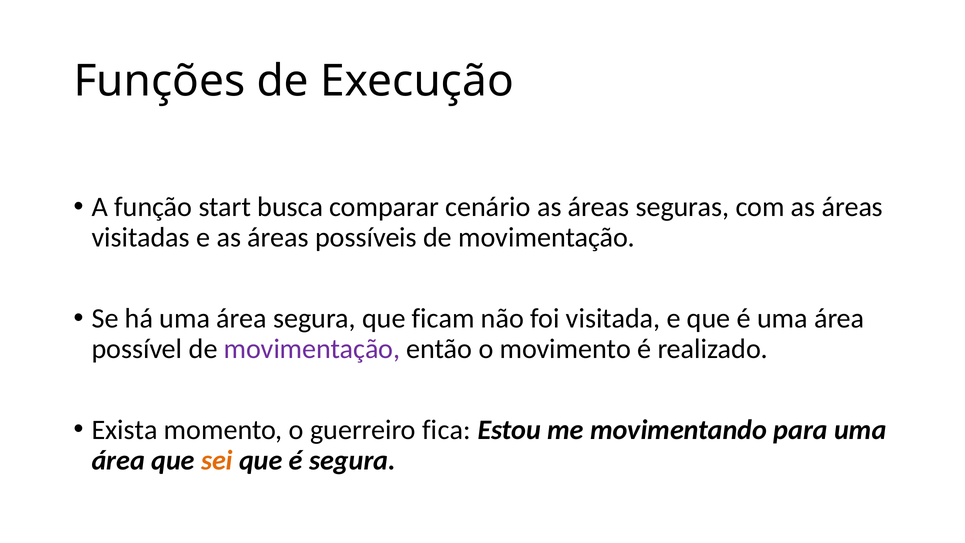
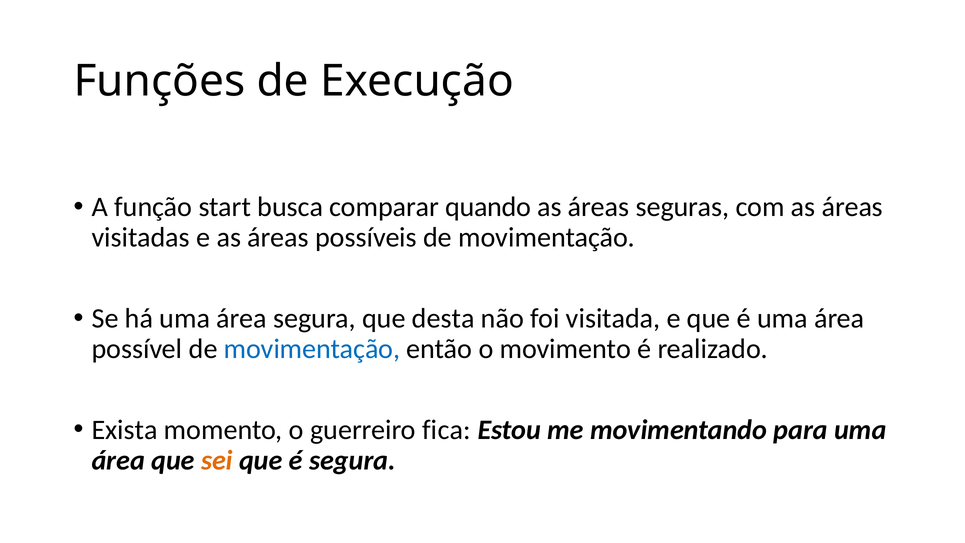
cenário: cenário -> quando
ficam: ficam -> desta
movimentação at (312, 349) colour: purple -> blue
